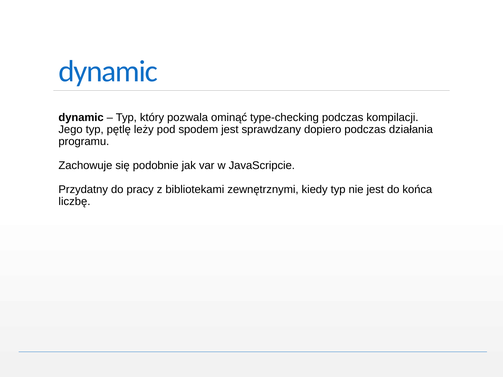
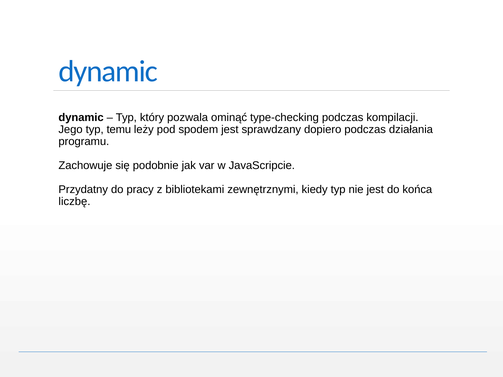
pętlę: pętlę -> temu
